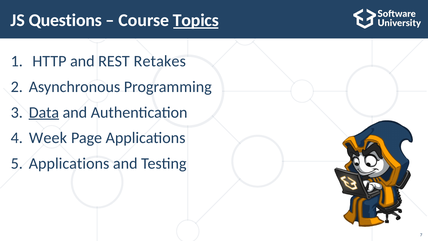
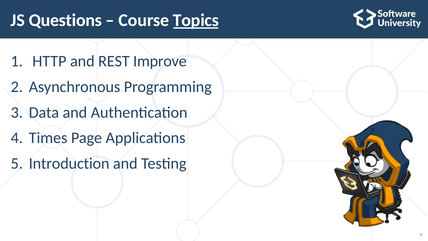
Retakes: Retakes -> Improve
Data underline: present -> none
Week: Week -> Times
Applications at (69, 163): Applications -> Introduction
